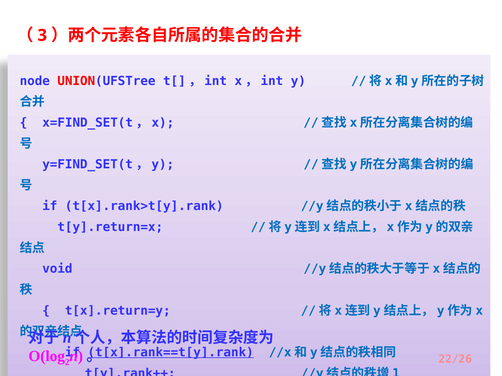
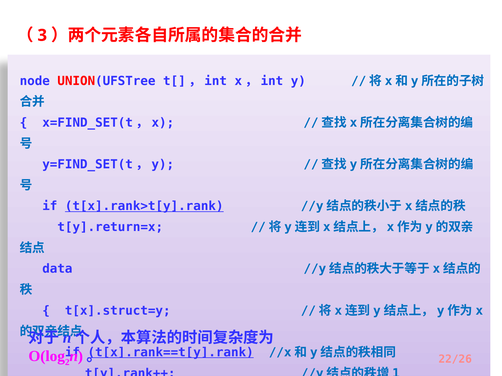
t[x].rank>t[y].rank underline: none -> present
void: void -> data
t[x].return=y: t[x].return=y -> t[x].struct=y
